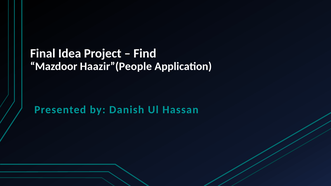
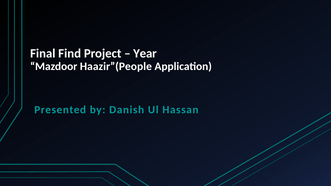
Idea: Idea -> Find
Find: Find -> Year
